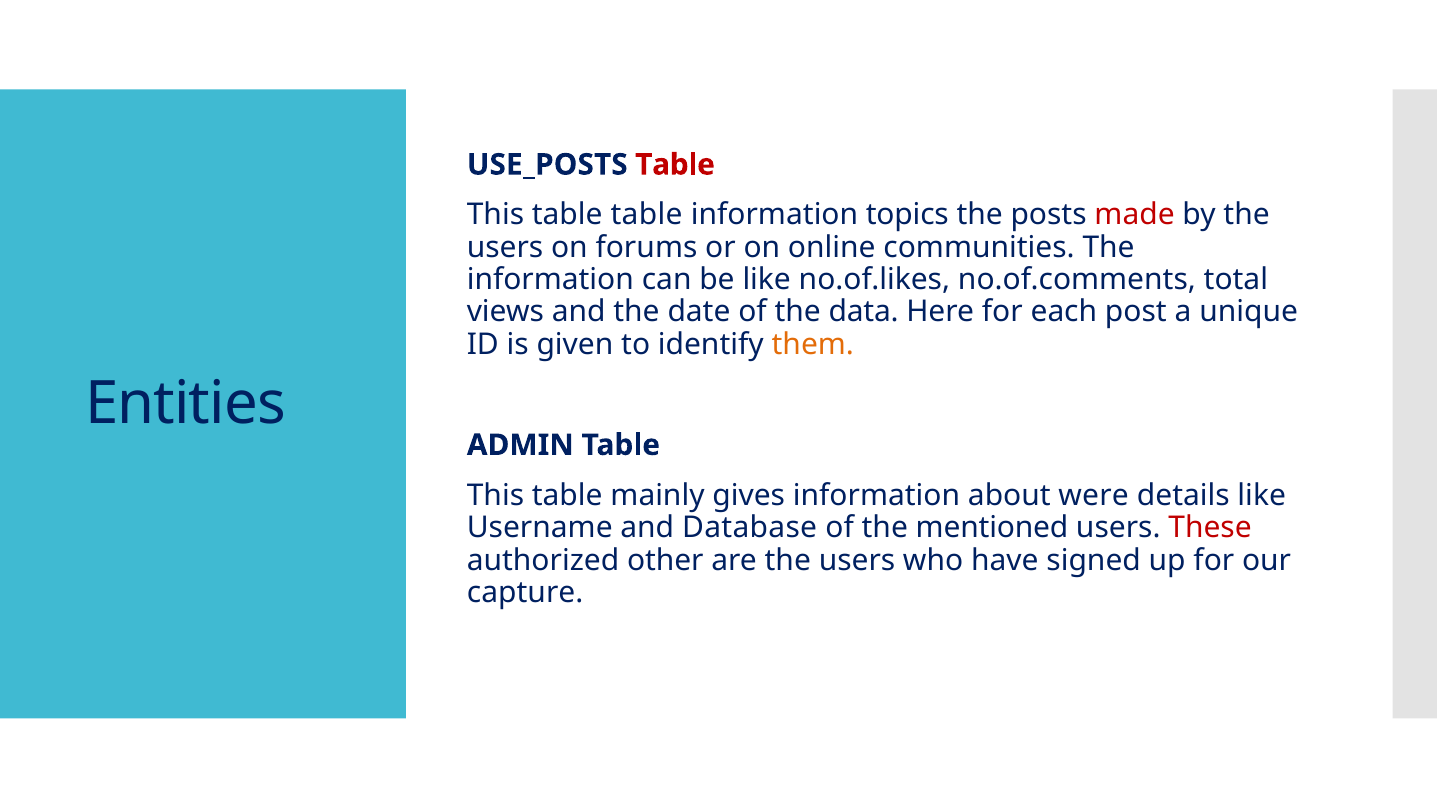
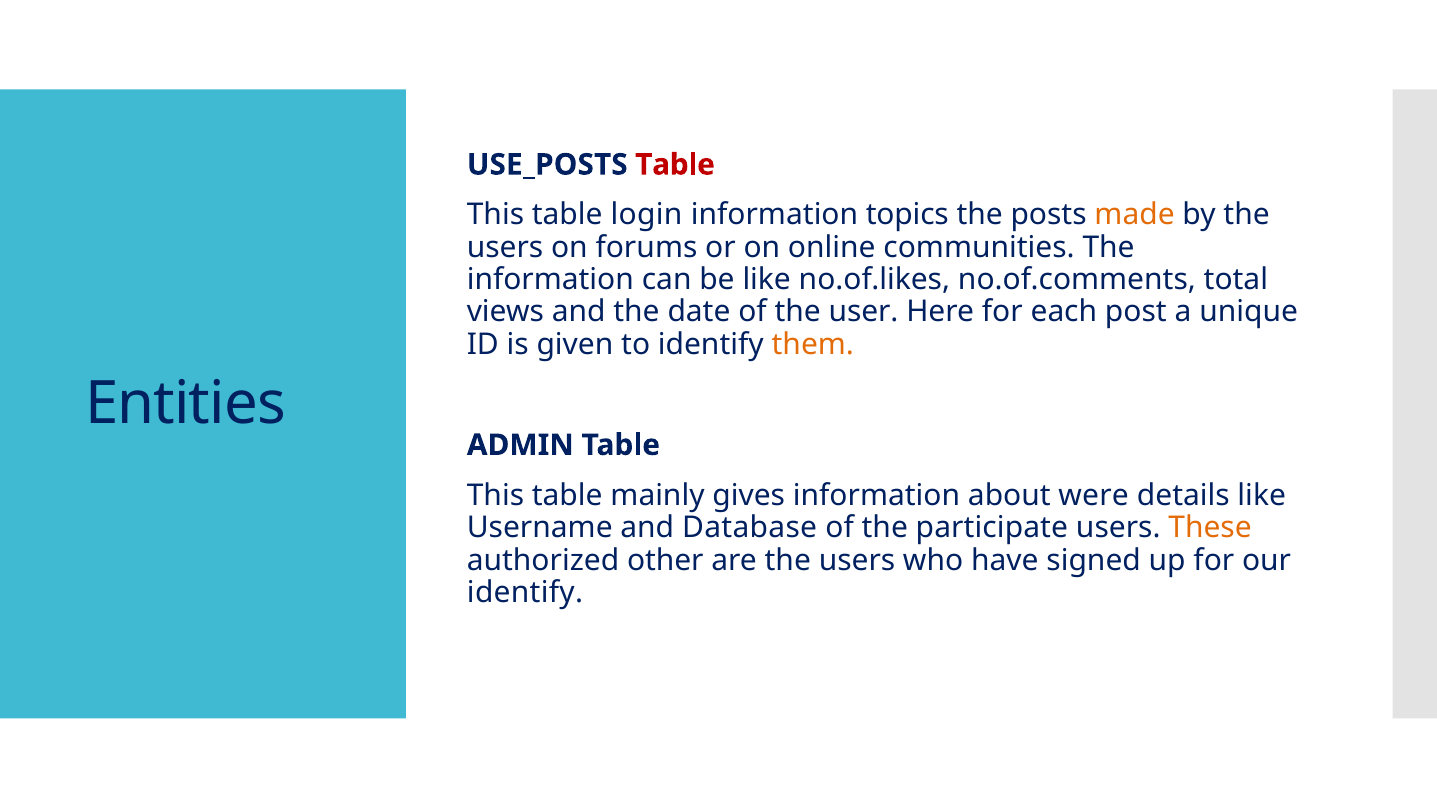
table table: table -> login
made colour: red -> orange
data: data -> user
mentioned: mentioned -> participate
These colour: red -> orange
capture at (525, 592): capture -> identify
